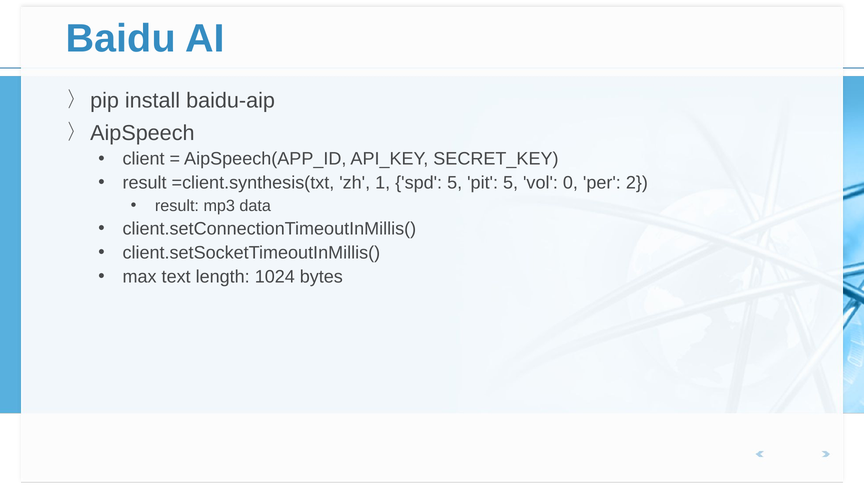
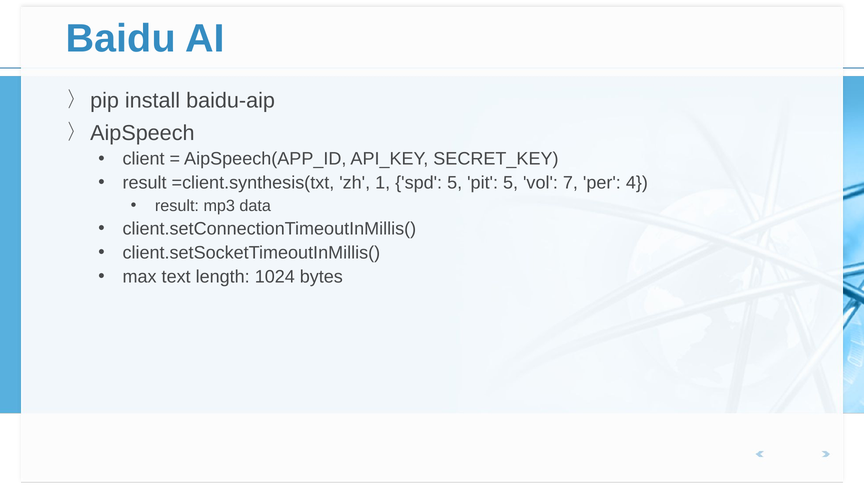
0: 0 -> 7
2: 2 -> 4
